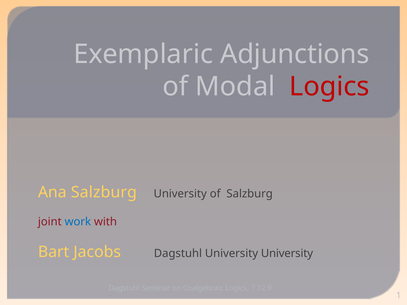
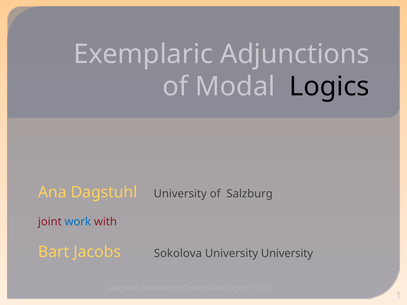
Logics at (329, 87) colour: red -> black
Ana Salzburg: Salzburg -> Dagstuhl
Jacobs Dagstuhl: Dagstuhl -> Sokolova
